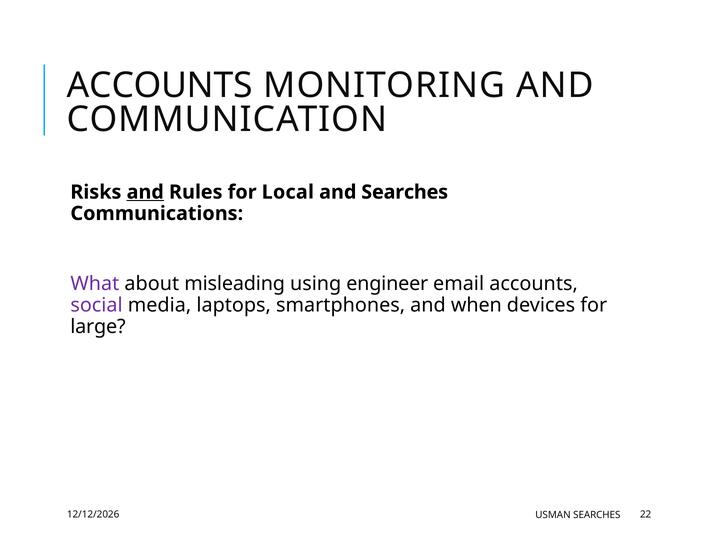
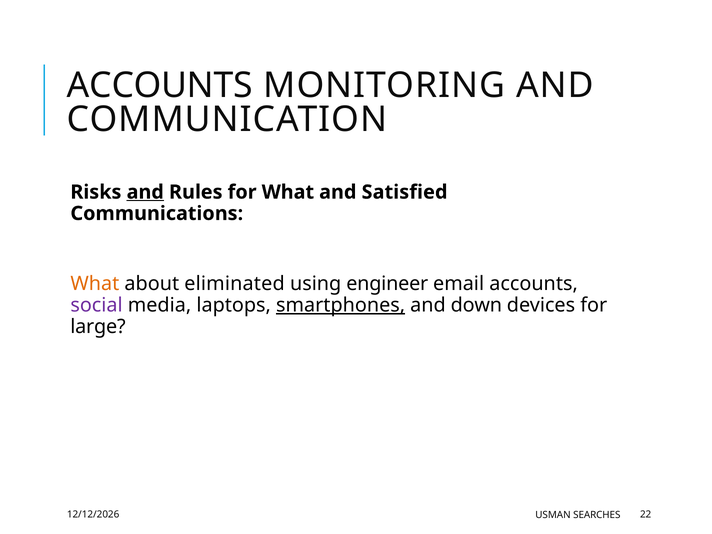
for Local: Local -> What
and Searches: Searches -> Satisfied
What at (95, 284) colour: purple -> orange
misleading: misleading -> eliminated
smartphones underline: none -> present
when: when -> down
